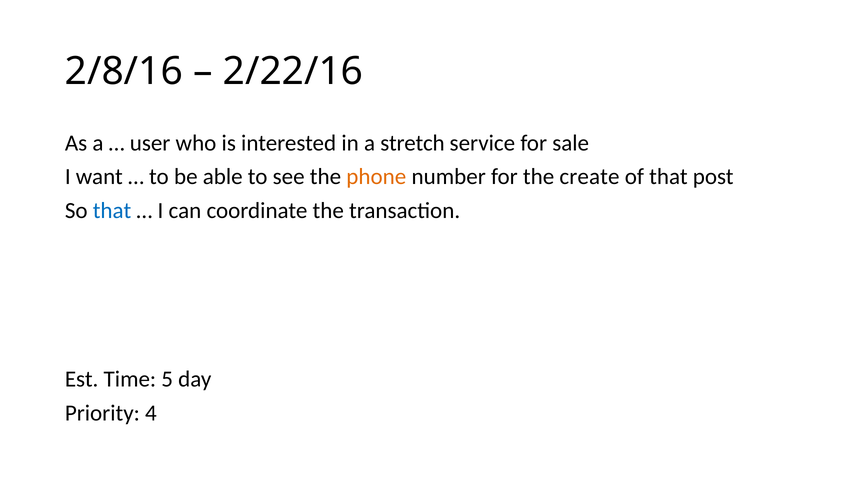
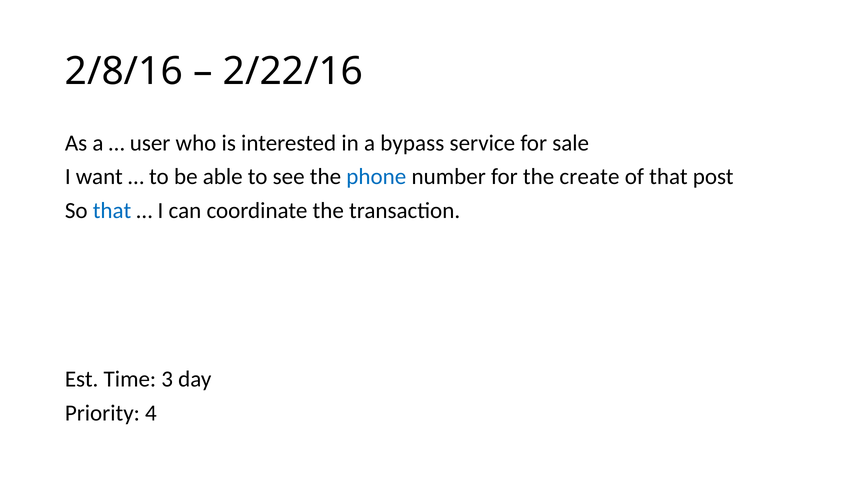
stretch: stretch -> bypass
phone colour: orange -> blue
5: 5 -> 3
